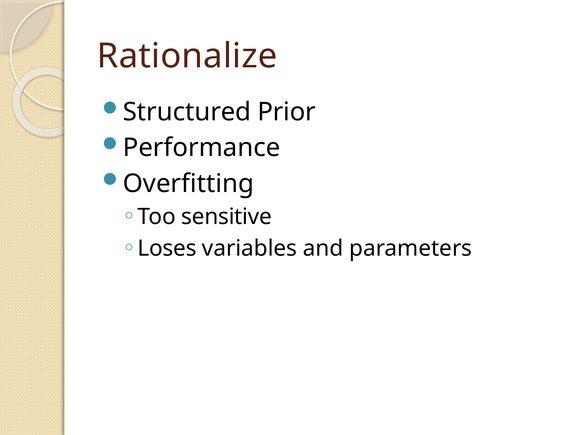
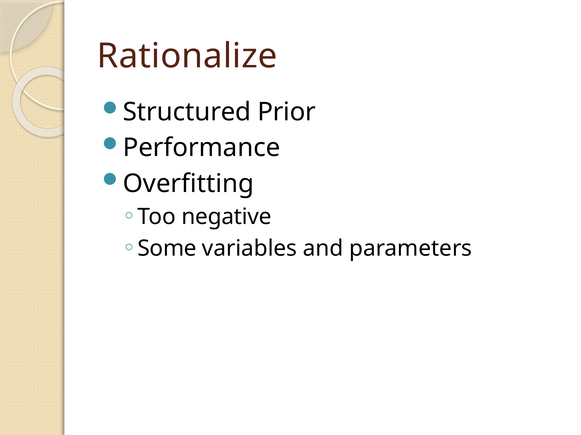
sensitive: sensitive -> negative
Loses: Loses -> Some
